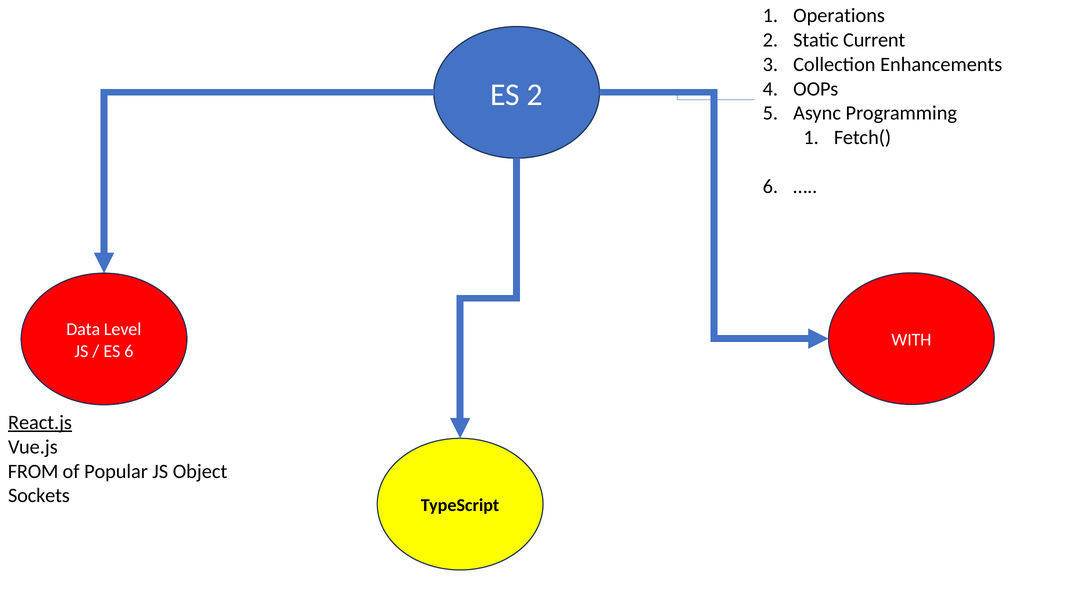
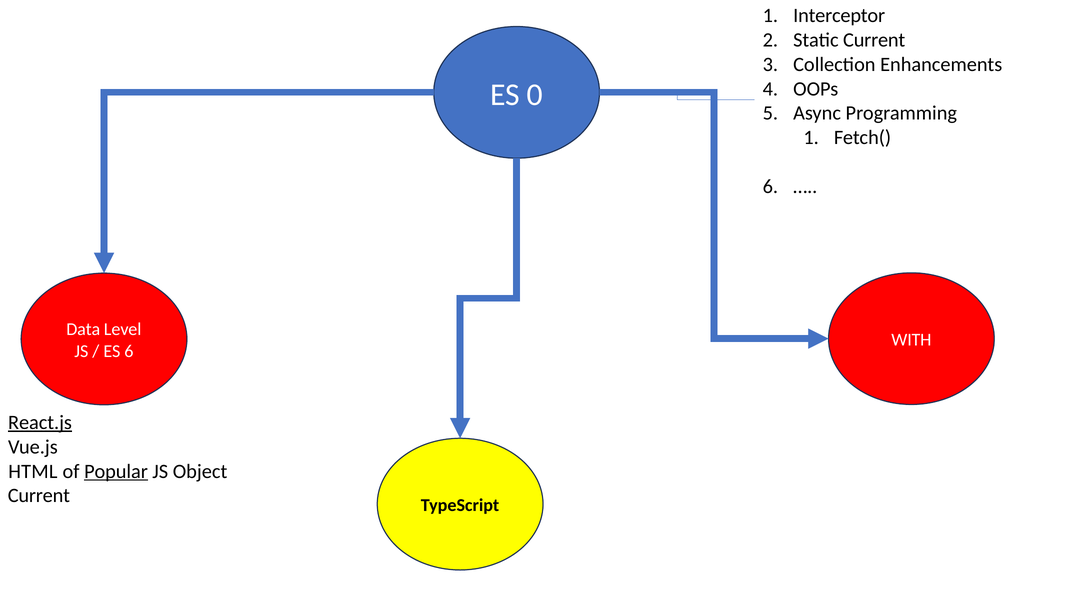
Operations: Operations -> Interceptor
ES 2: 2 -> 0
FROM: FROM -> HTML
Popular underline: none -> present
Sockets at (39, 496): Sockets -> Current
